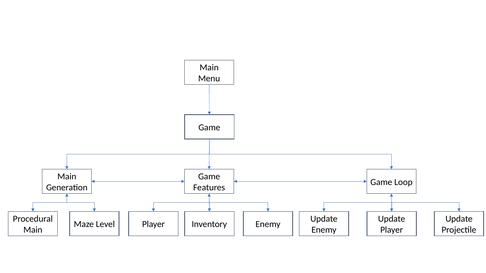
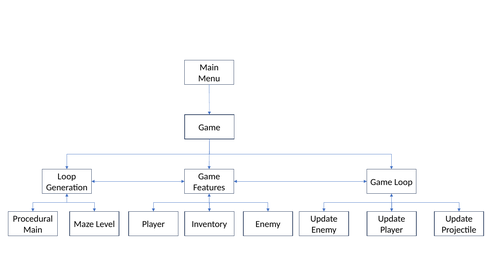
Main at (67, 177): Main -> Loop
